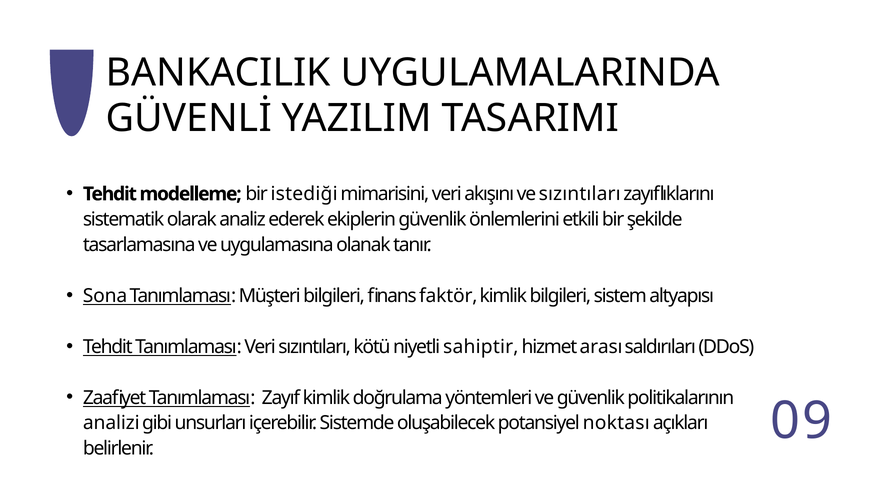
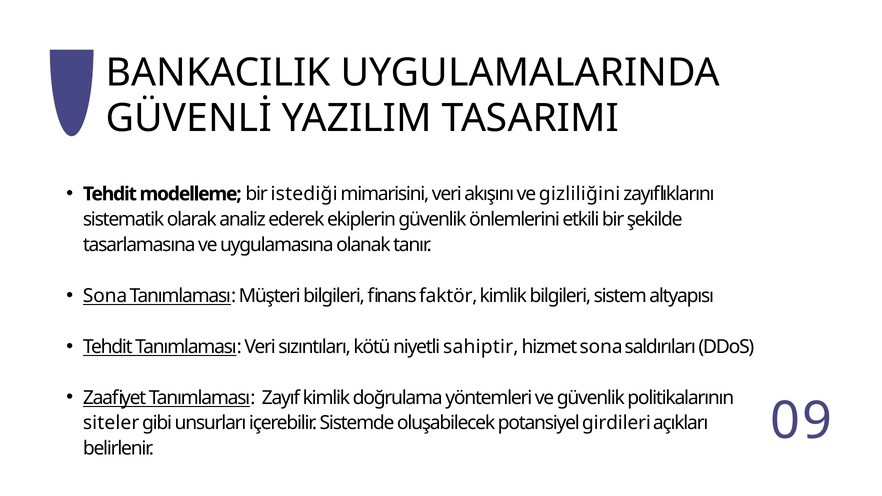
ve sızıntıları: sızıntıları -> gizliliğini
hizmet arası: arası -> sona
analizi: analizi -> siteler
noktası: noktası -> girdileri
